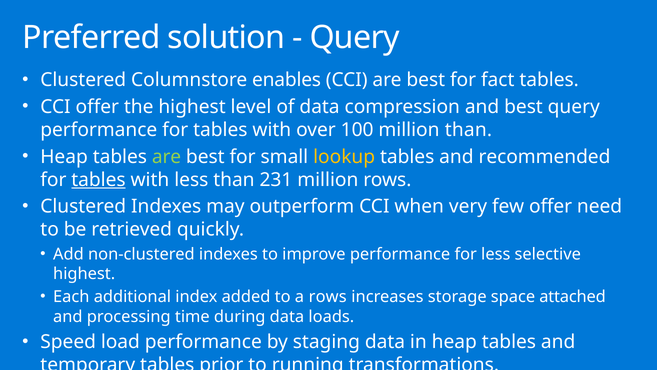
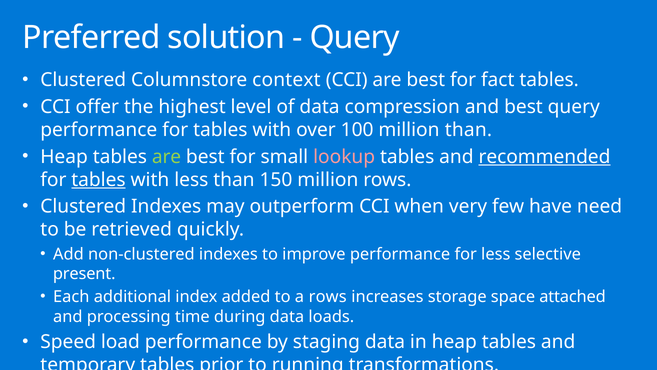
enables: enables -> context
lookup colour: yellow -> pink
recommended underline: none -> present
231: 231 -> 150
few offer: offer -> have
highest at (84, 274): highest -> present
